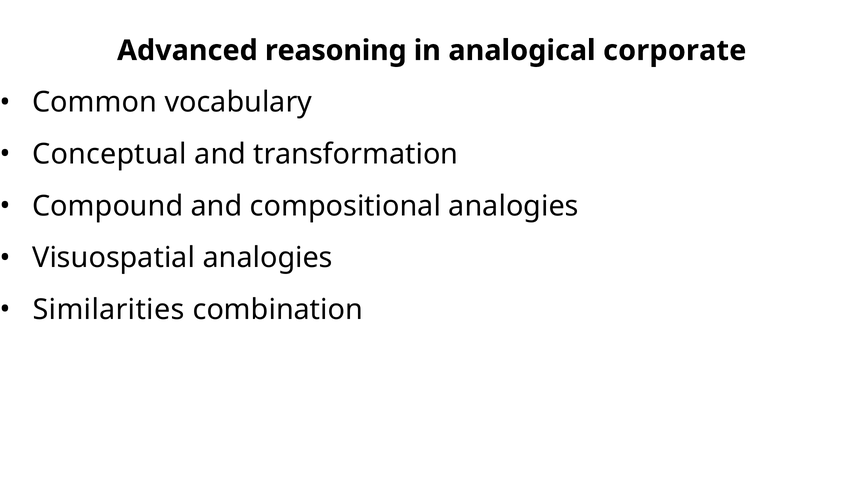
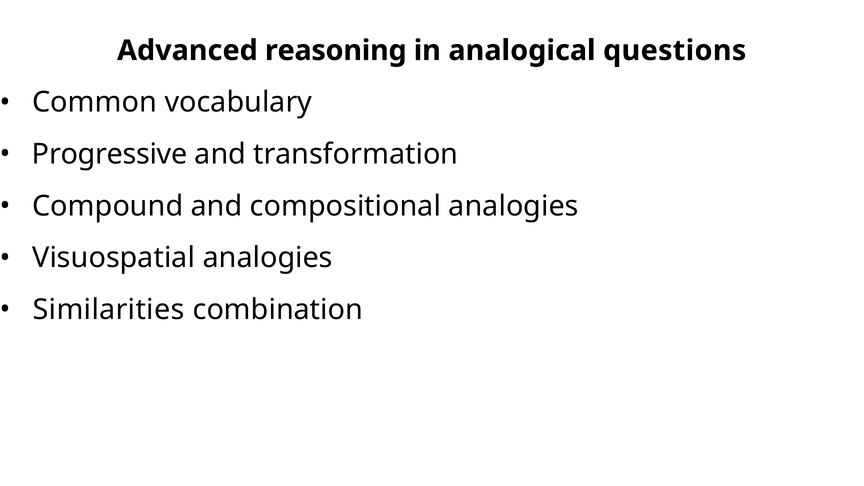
corporate: corporate -> questions
Conceptual: Conceptual -> Progressive
